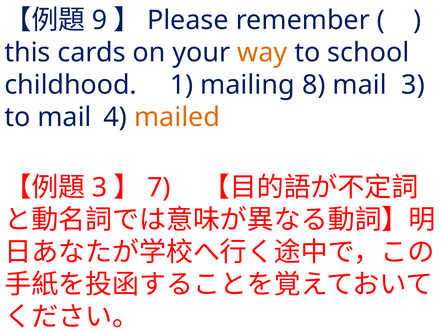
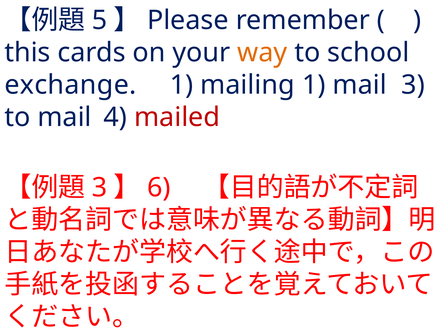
9: 9 -> 5
childhood: childhood -> exchange
mailing 8: 8 -> 1
mailed colour: orange -> red
7: 7 -> 6
